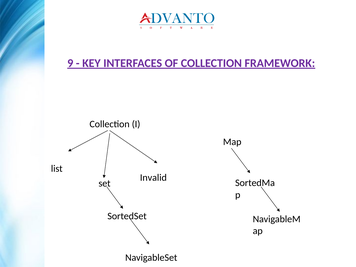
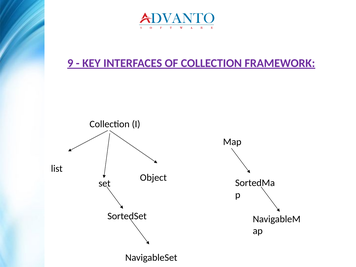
Invalid: Invalid -> Object
